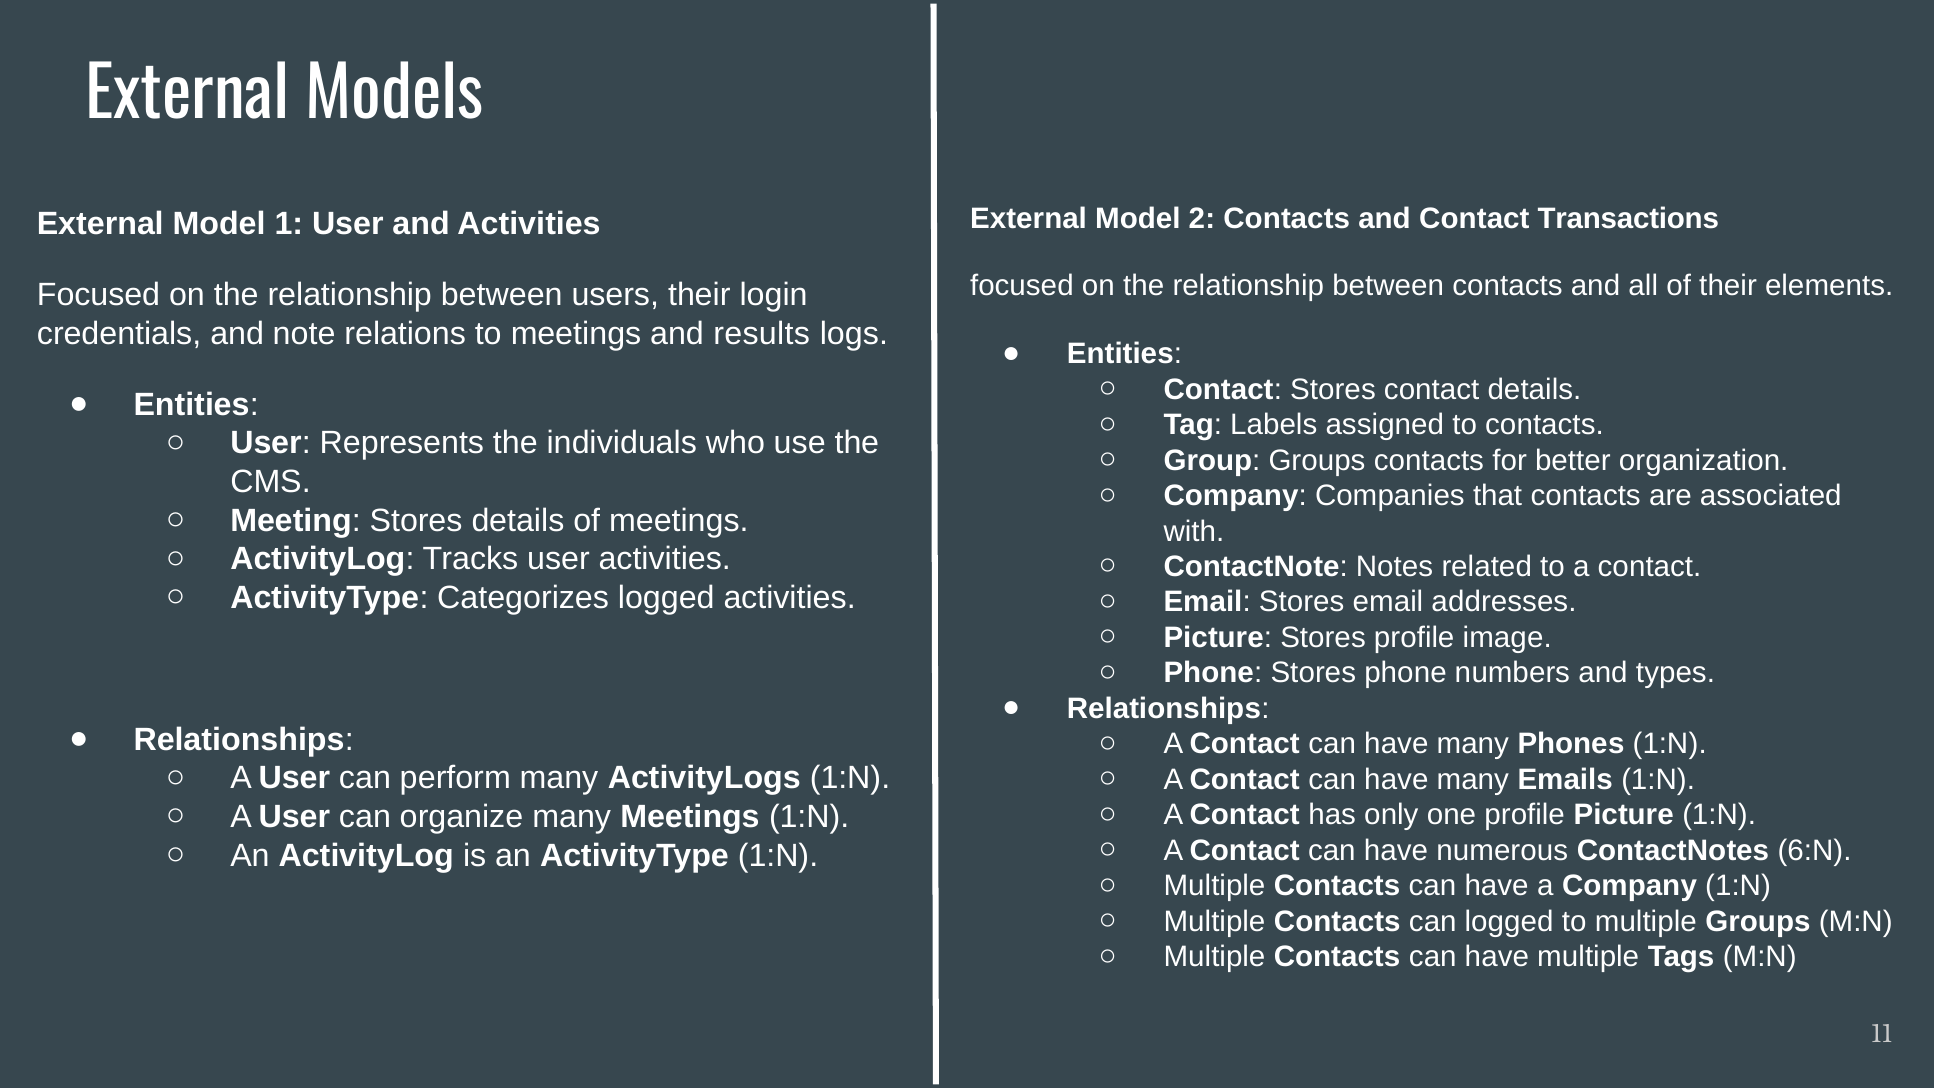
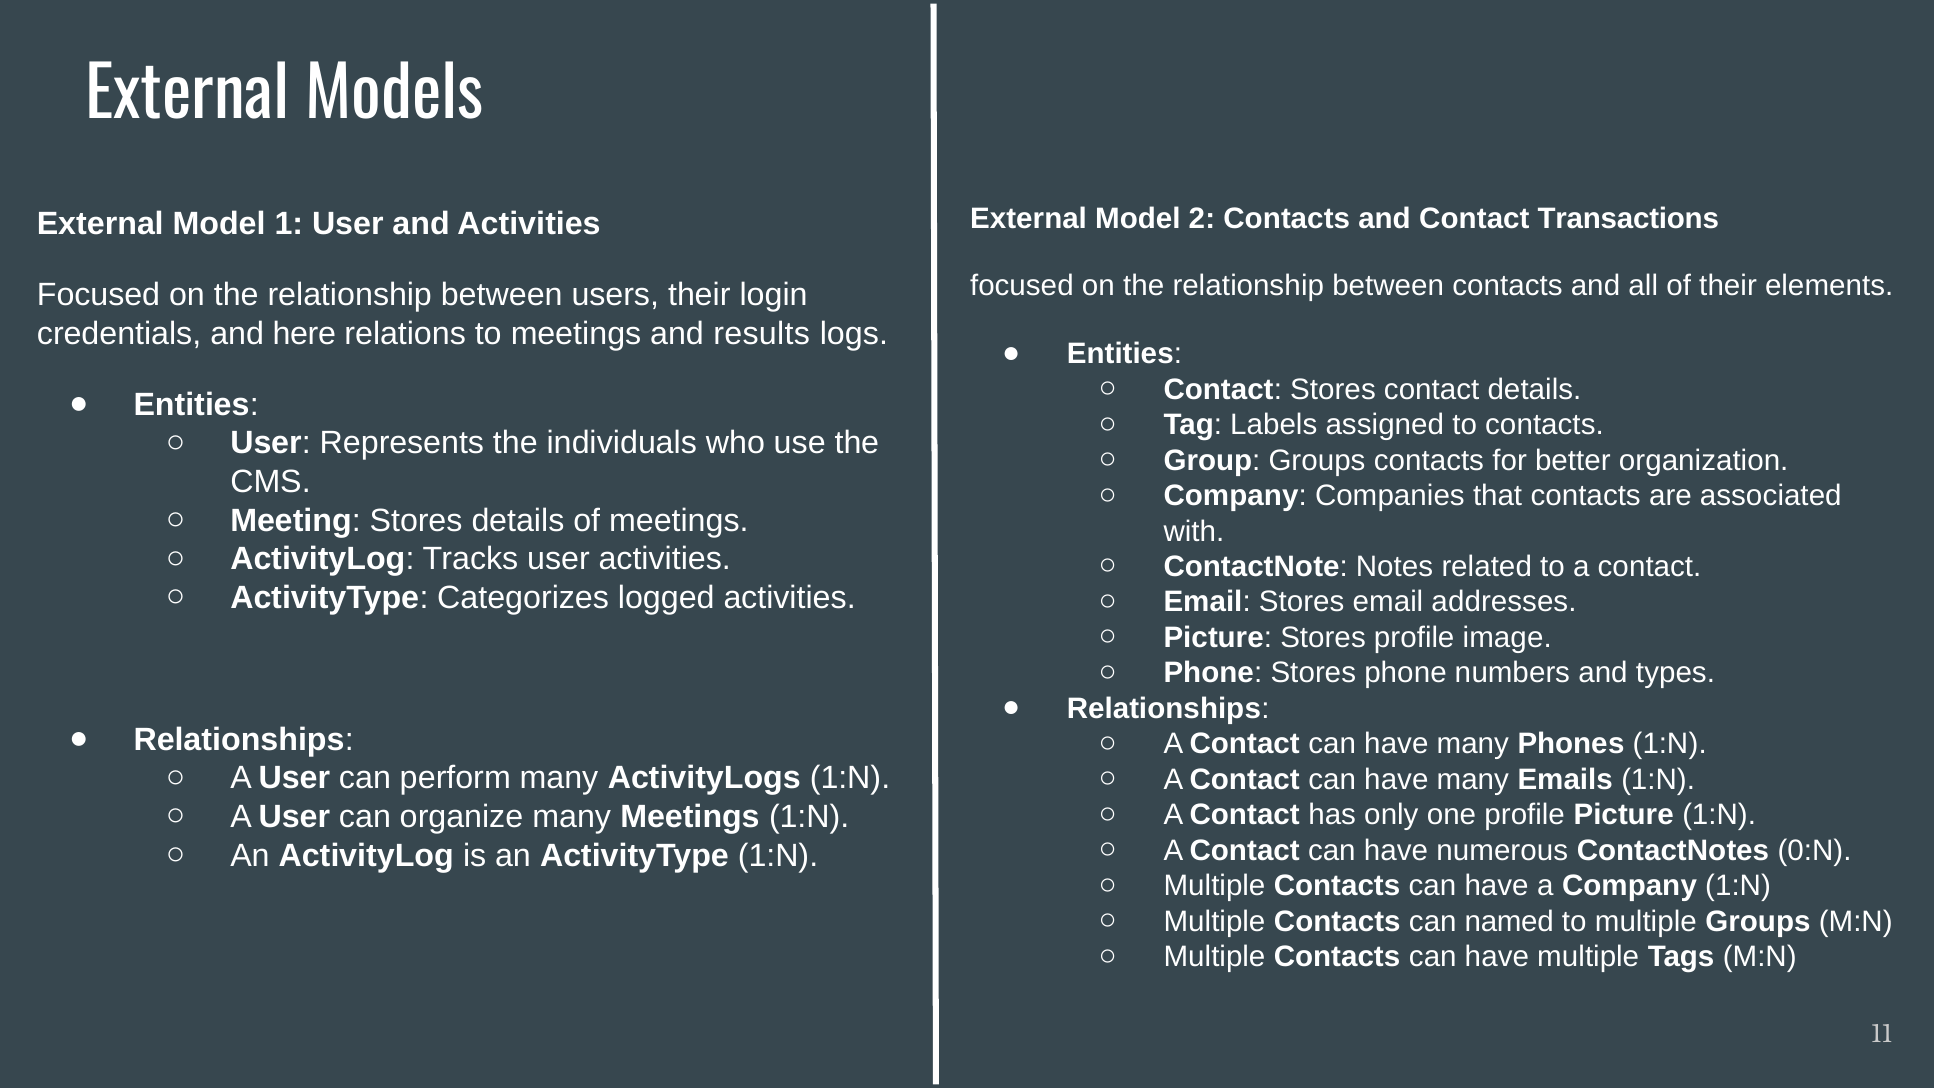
note: note -> here
6:N: 6:N -> 0:N
can logged: logged -> named
